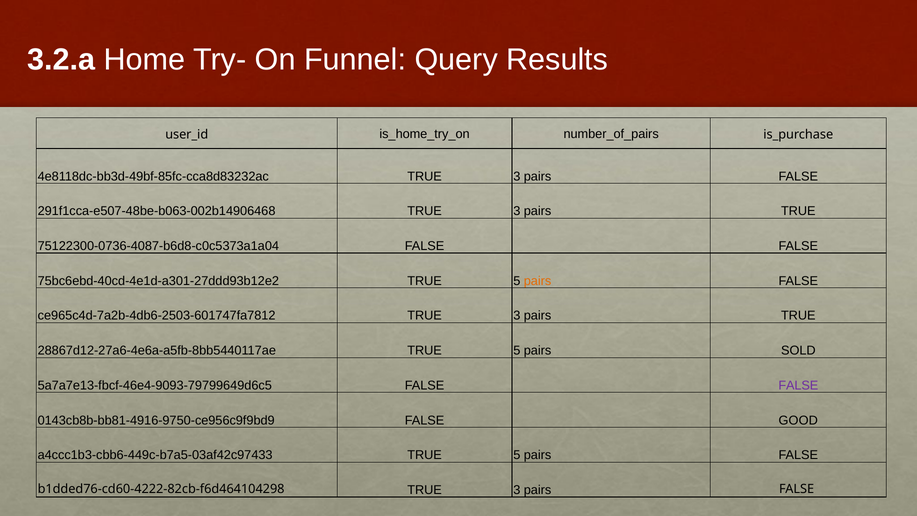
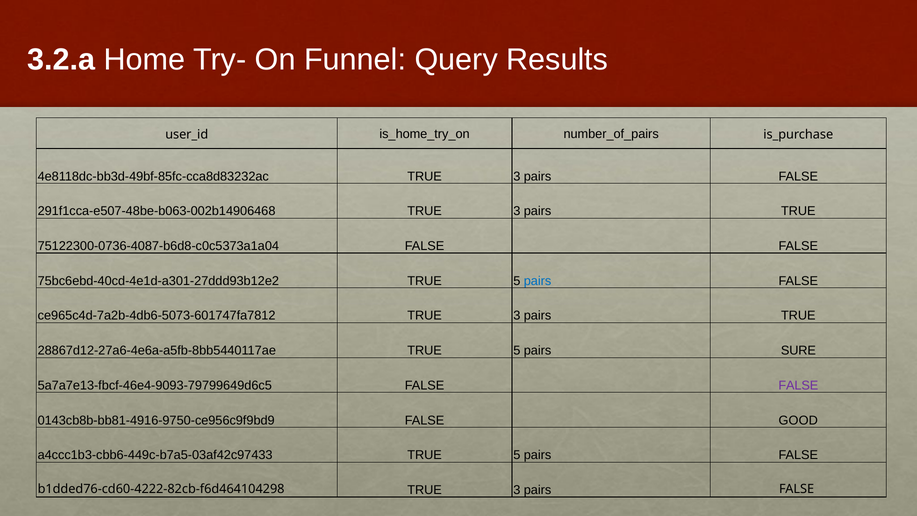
pairs at (538, 281) colour: orange -> blue
ce965c4d-7a2b-4db6-2503-601747fa7812: ce965c4d-7a2b-4db6-2503-601747fa7812 -> ce965c4d-7a2b-4db6-5073-601747fa7812
SOLD: SOLD -> SURE
